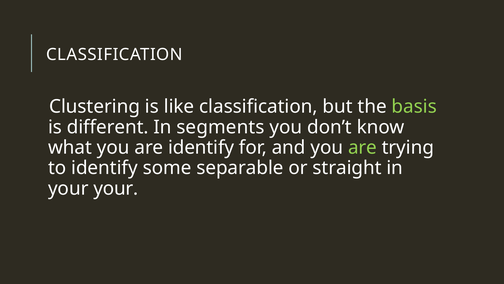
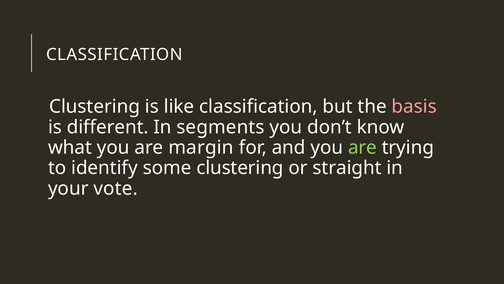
basis colour: light green -> pink
are identify: identify -> margin
some separable: separable -> clustering
your your: your -> vote
